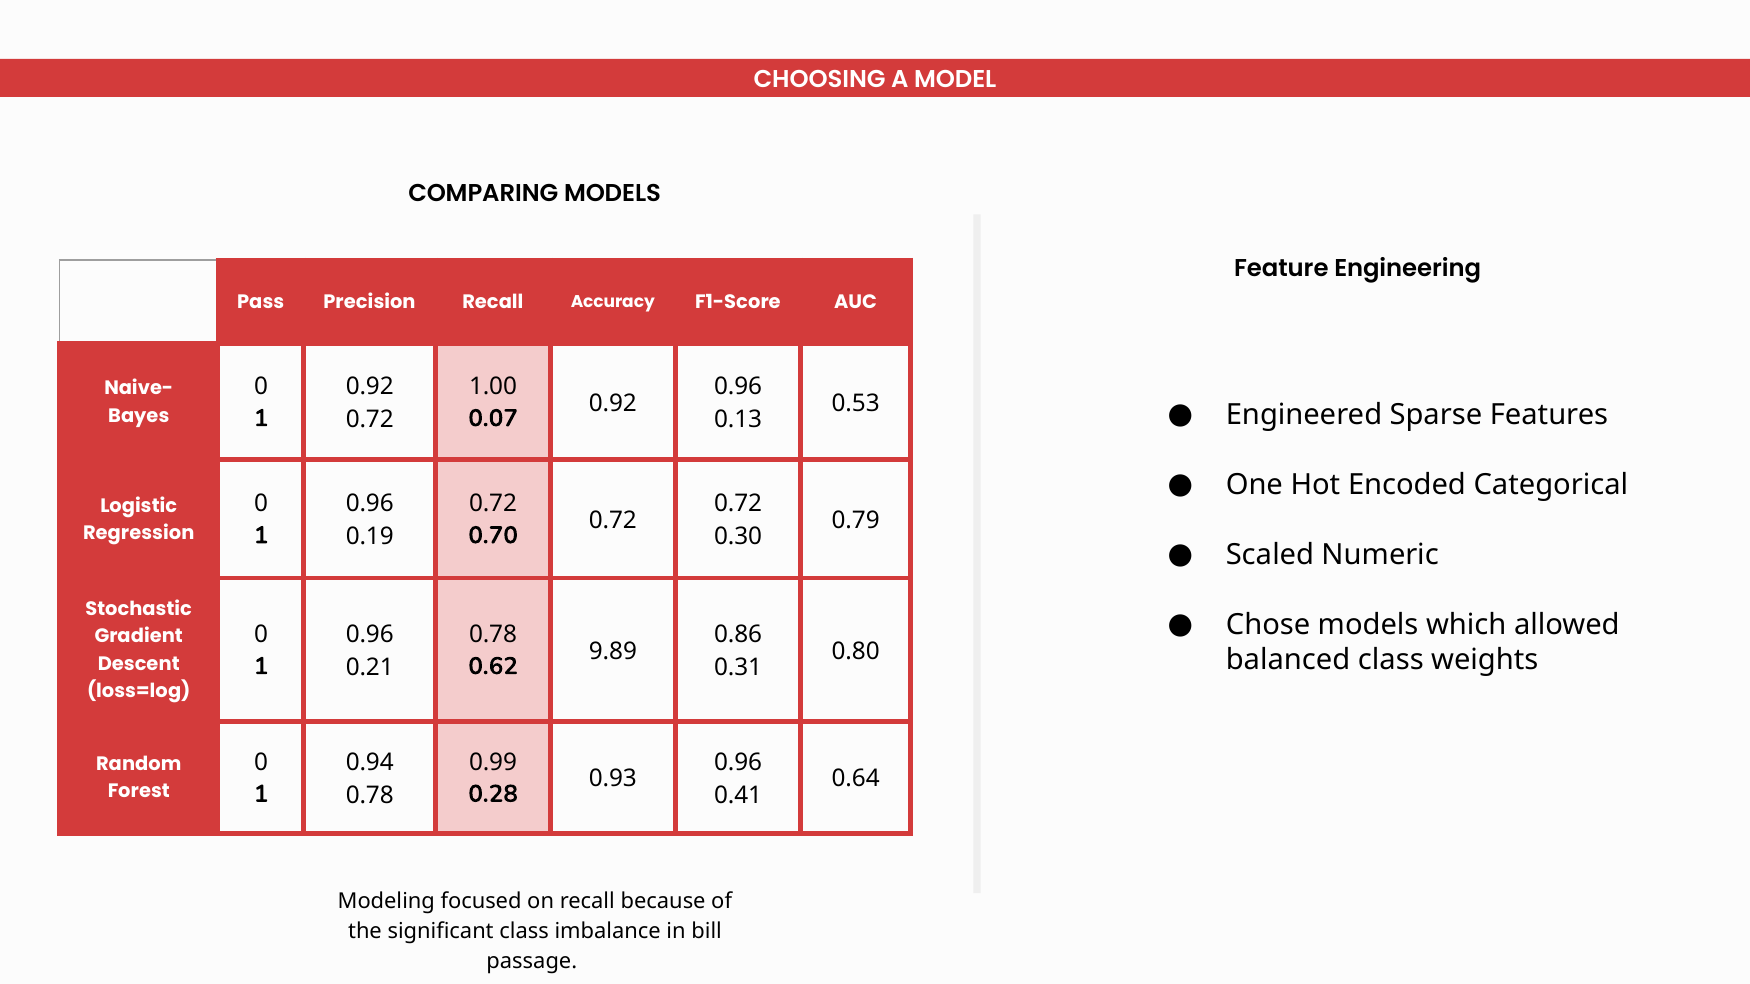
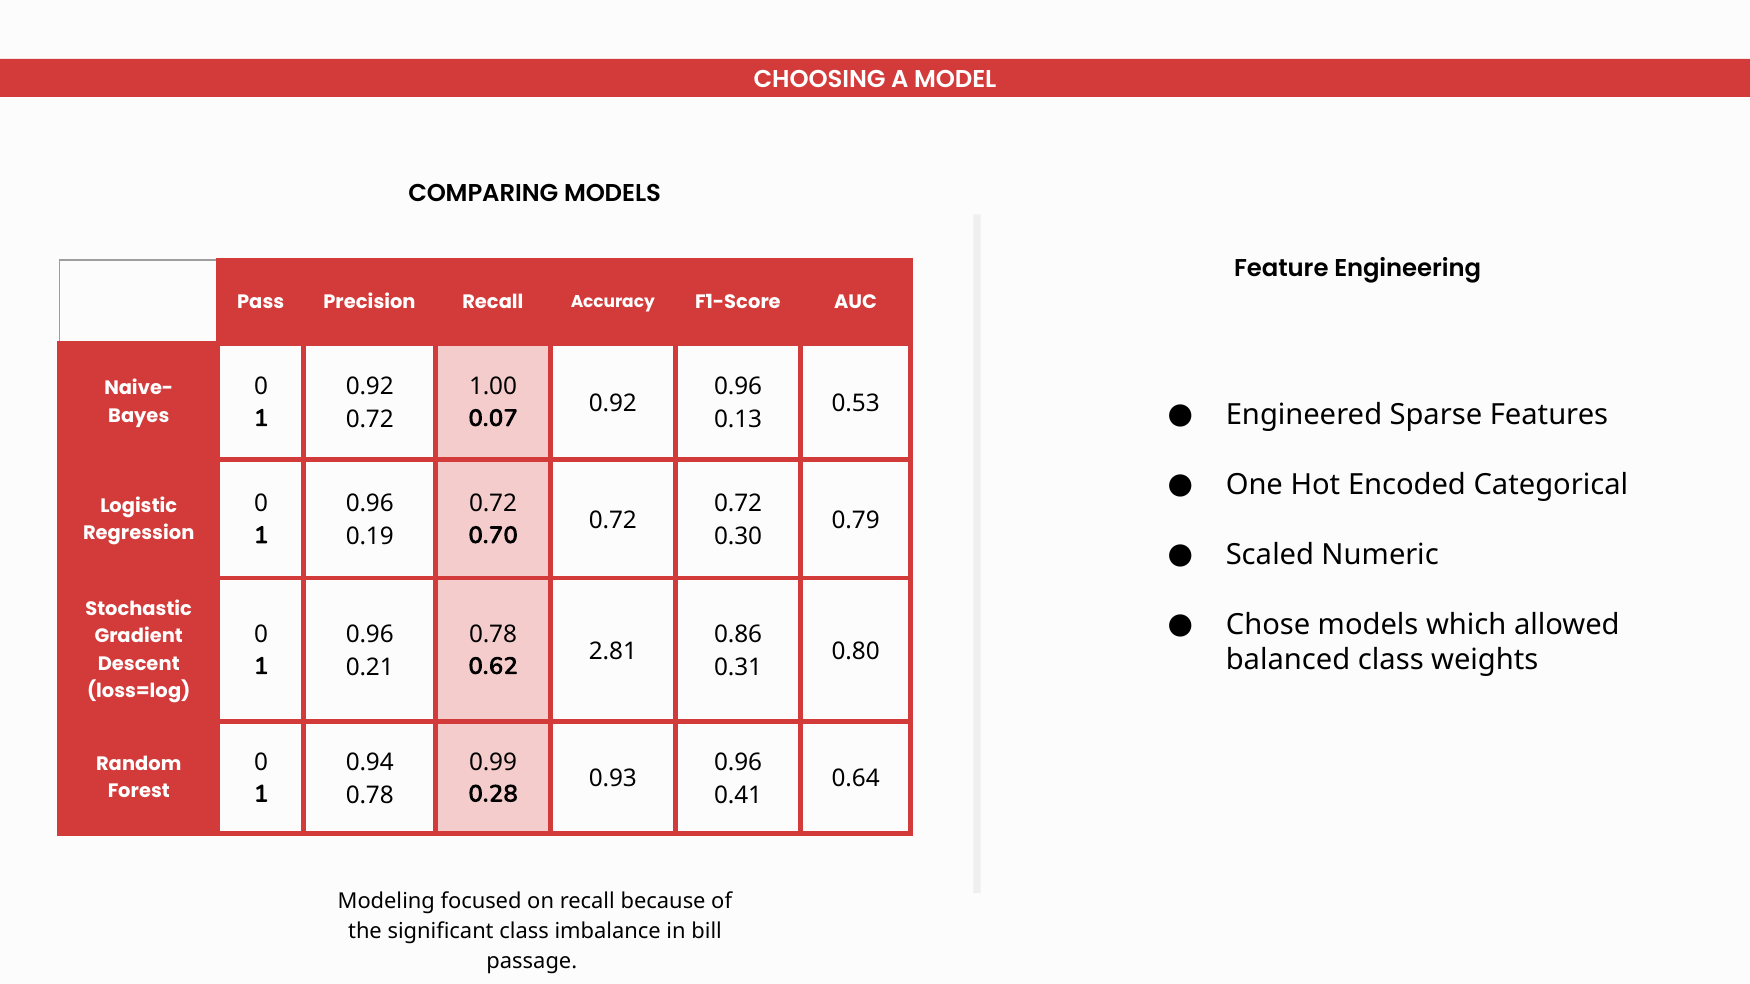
9.89: 9.89 -> 2.81
